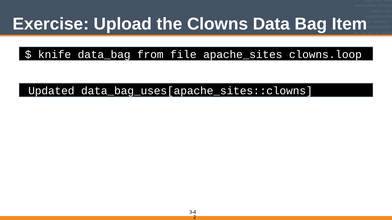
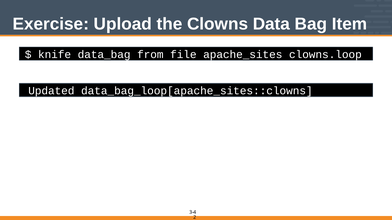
data_bag_uses[apache_sites::clowns: data_bag_uses[apache_sites::clowns -> data_bag_loop[apache_sites::clowns
